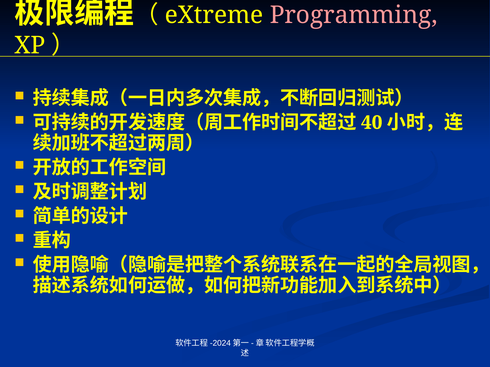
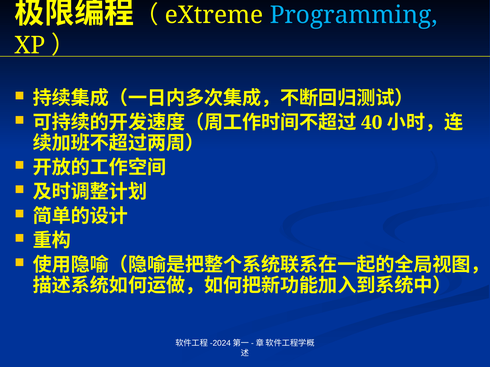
Programming colour: pink -> light blue
